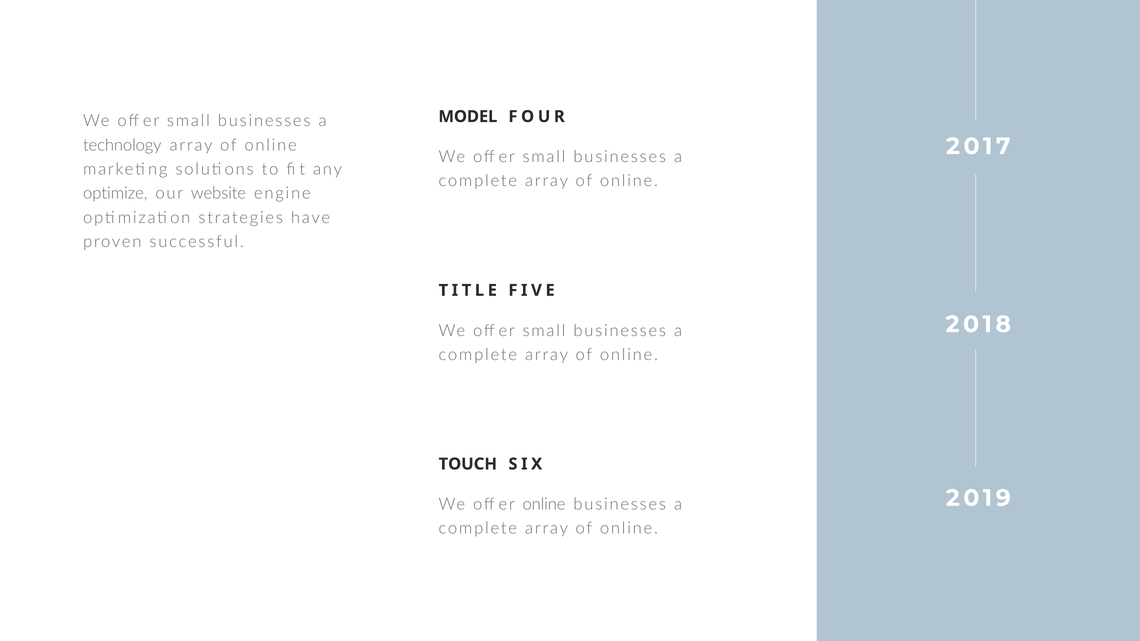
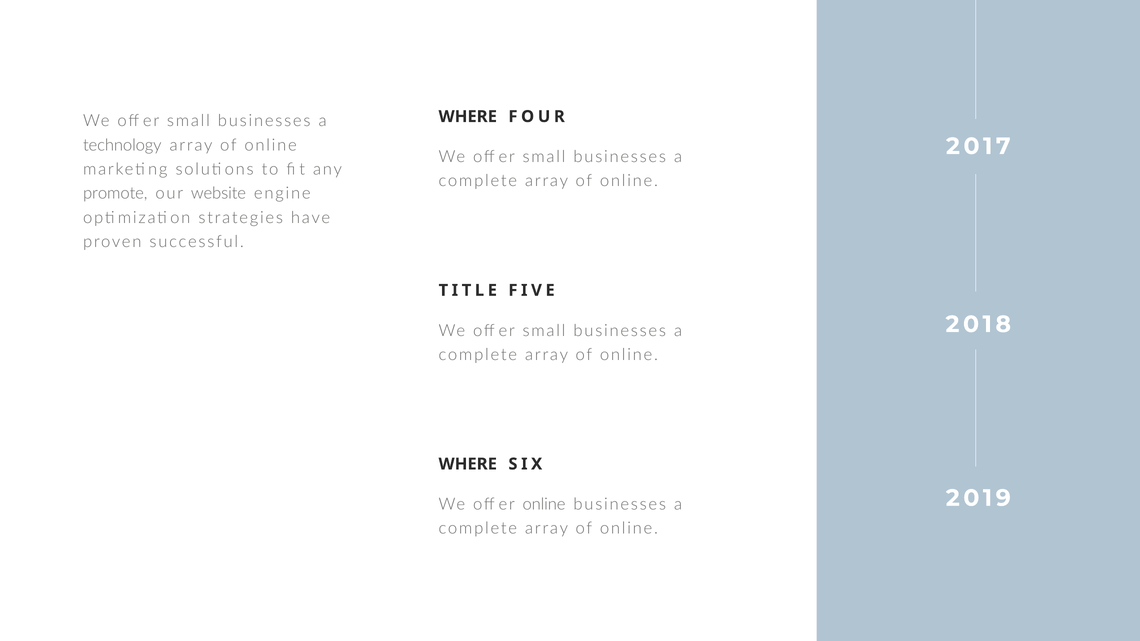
MODEL at (468, 117): MODEL -> WHERE
optimize: optimize -> promote
TOUCH at (468, 464): TOUCH -> WHERE
